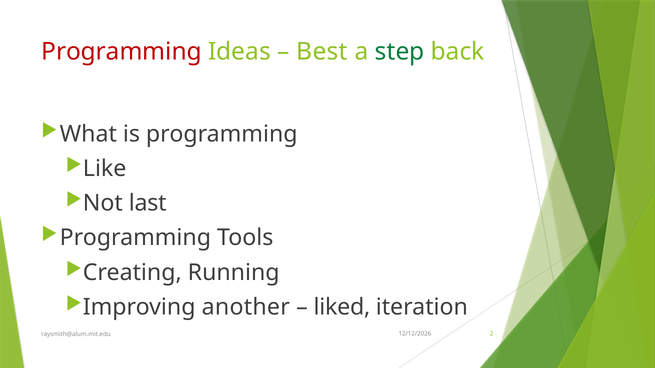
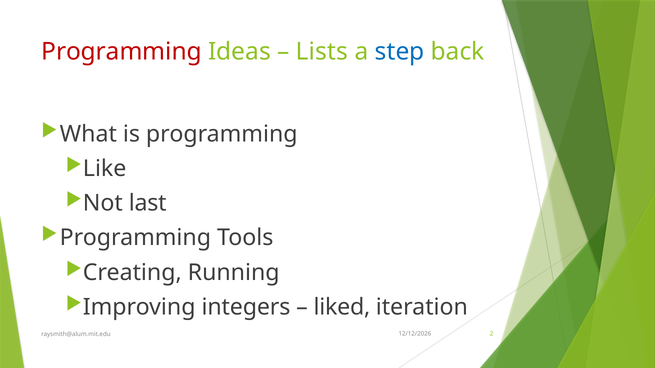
Best: Best -> Lists
step colour: green -> blue
another: another -> integers
